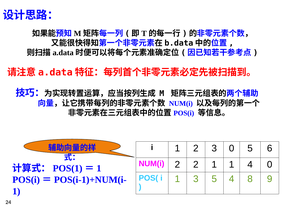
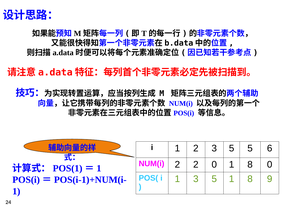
2 3 0: 0 -> 5
2 1: 1 -> 0
4 at (250, 164): 4 -> 8
5 4: 4 -> 1
